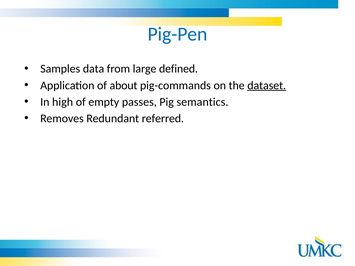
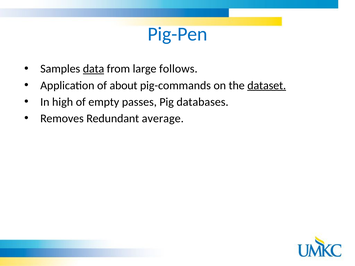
data underline: none -> present
defined: defined -> follows
semantics: semantics -> databases
referred: referred -> average
